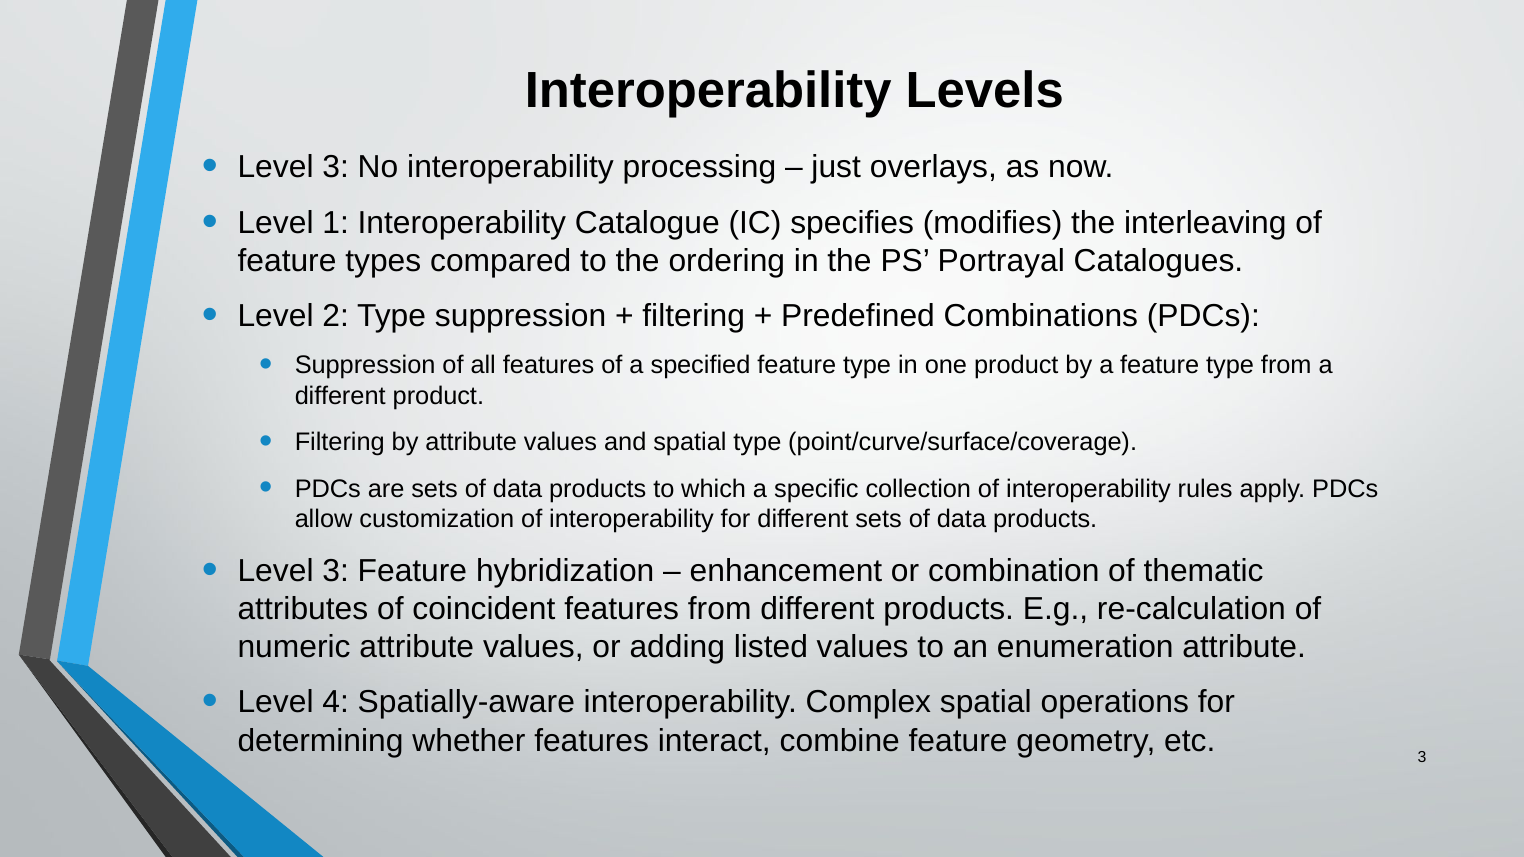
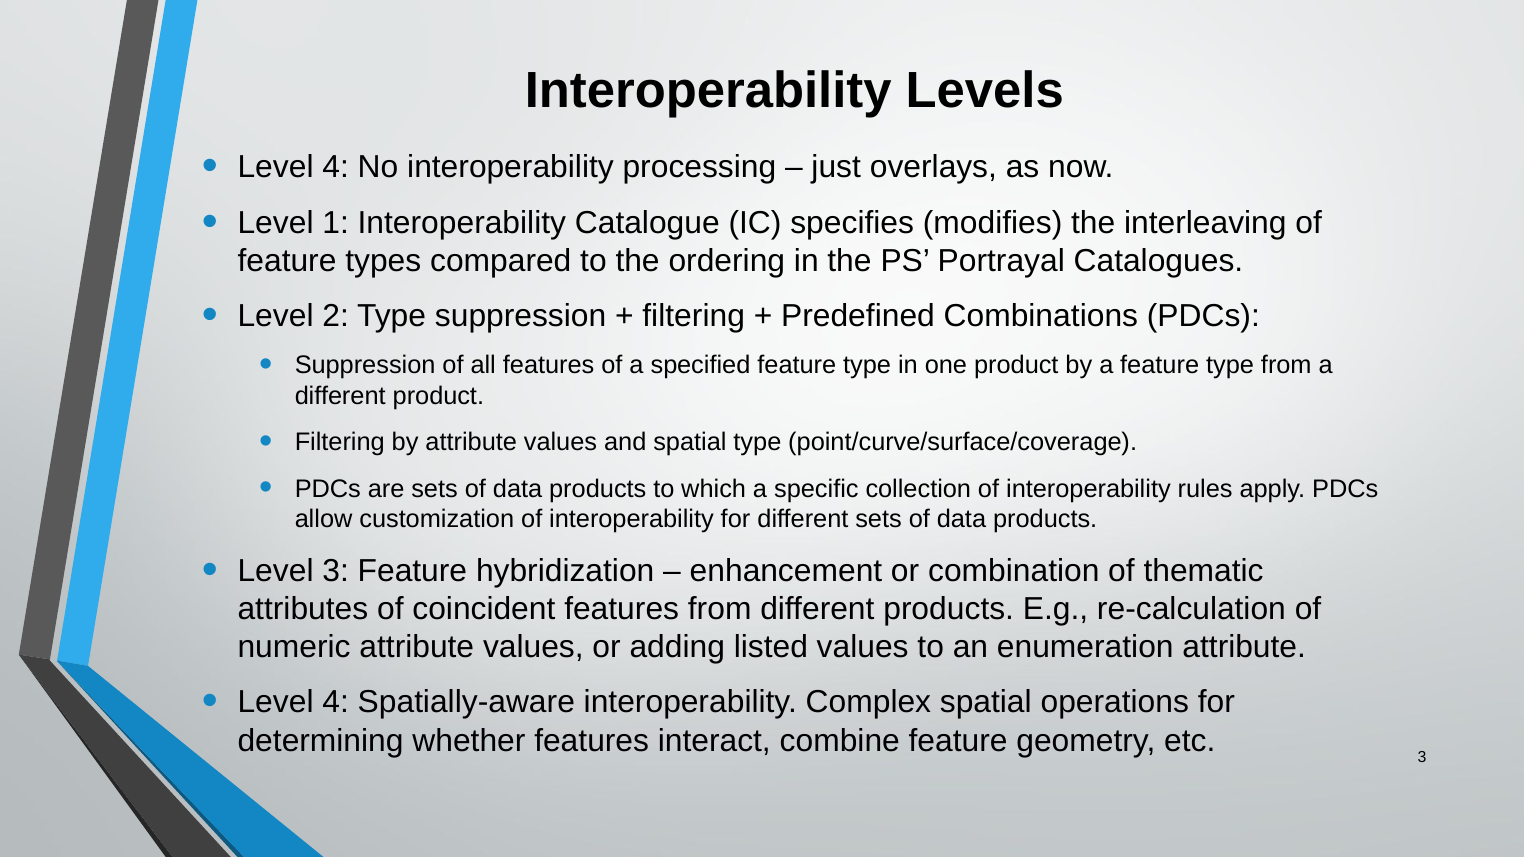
3 at (336, 167): 3 -> 4
